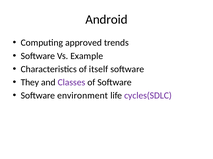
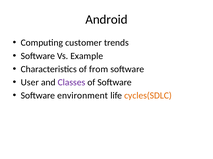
approved: approved -> customer
itself: itself -> from
They: They -> User
cycles(SDLC colour: purple -> orange
